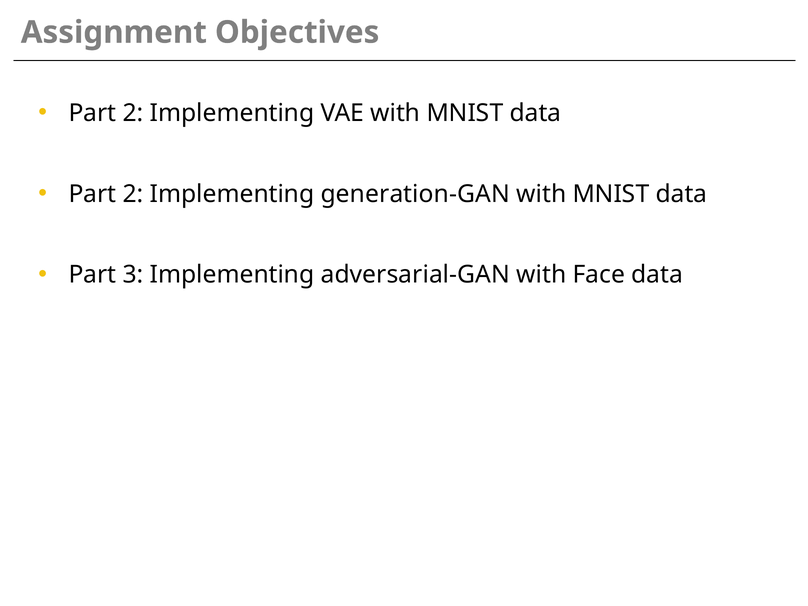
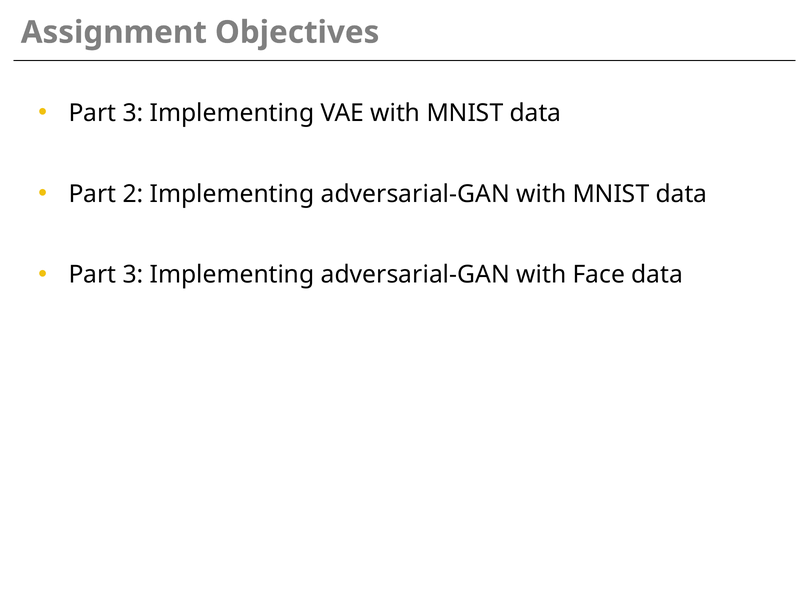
2 at (133, 113): 2 -> 3
2 Implementing generation-GAN: generation-GAN -> adversarial-GAN
